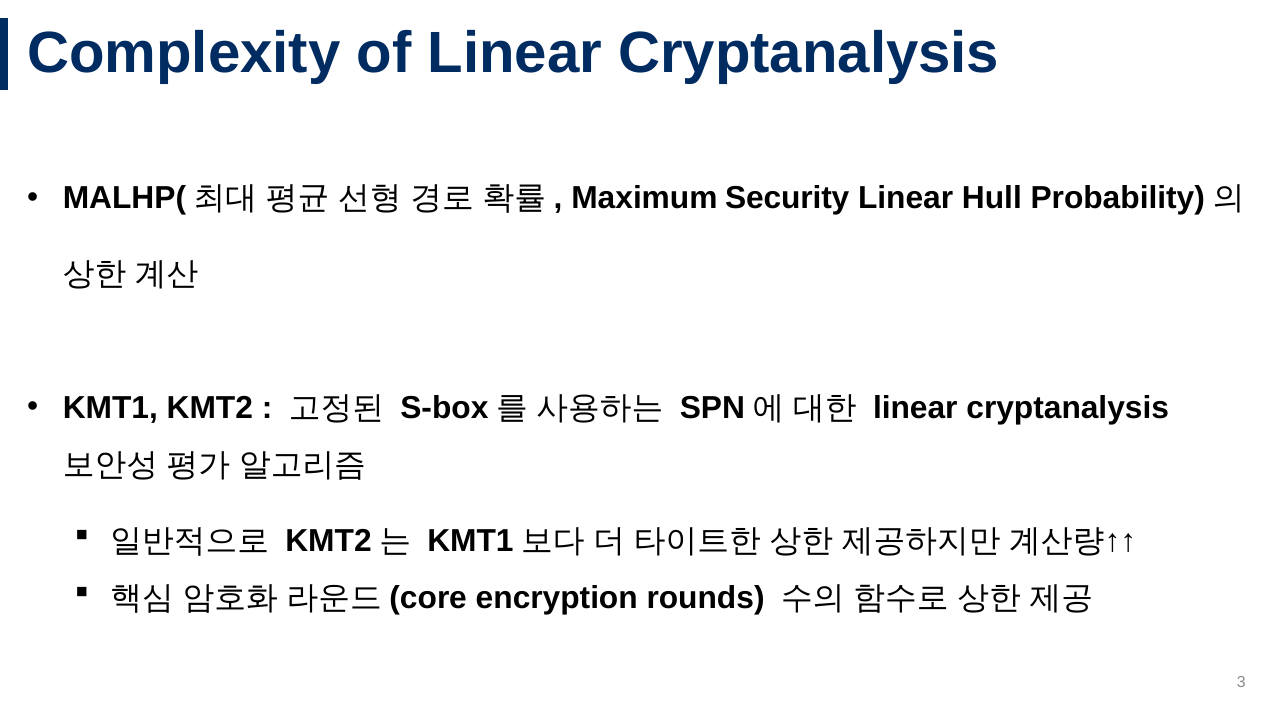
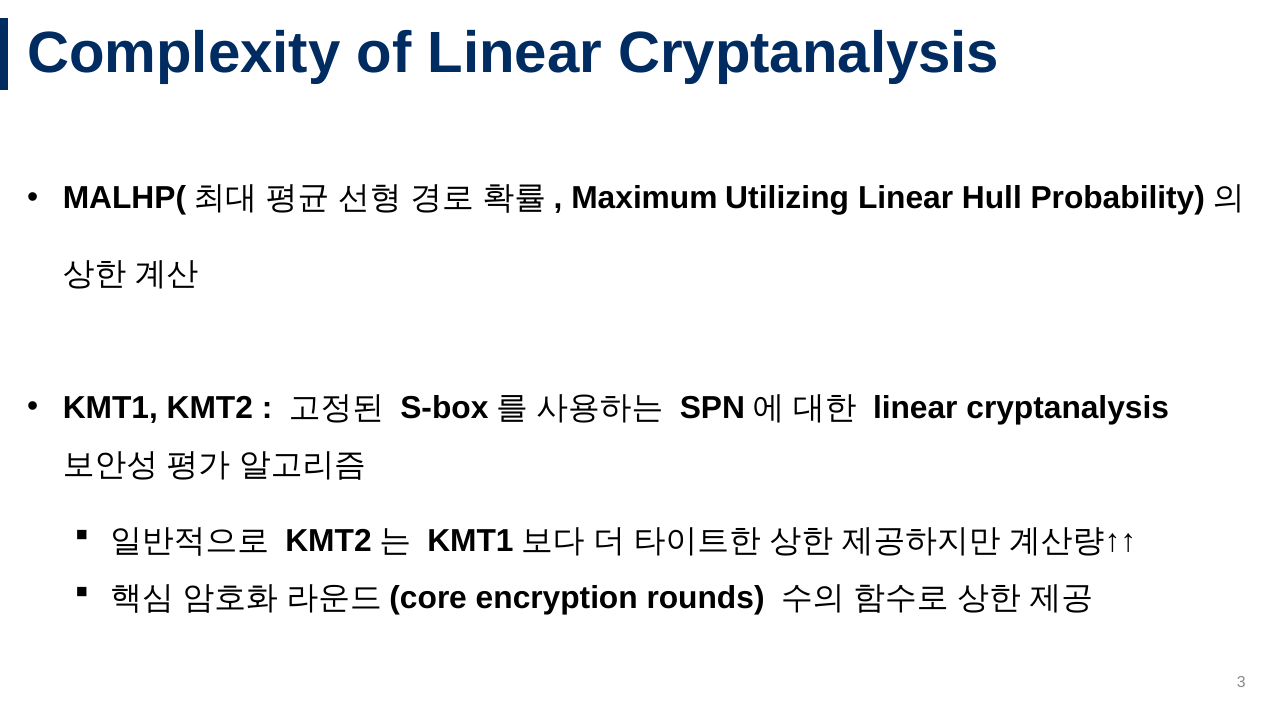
Security: Security -> Utilizing
